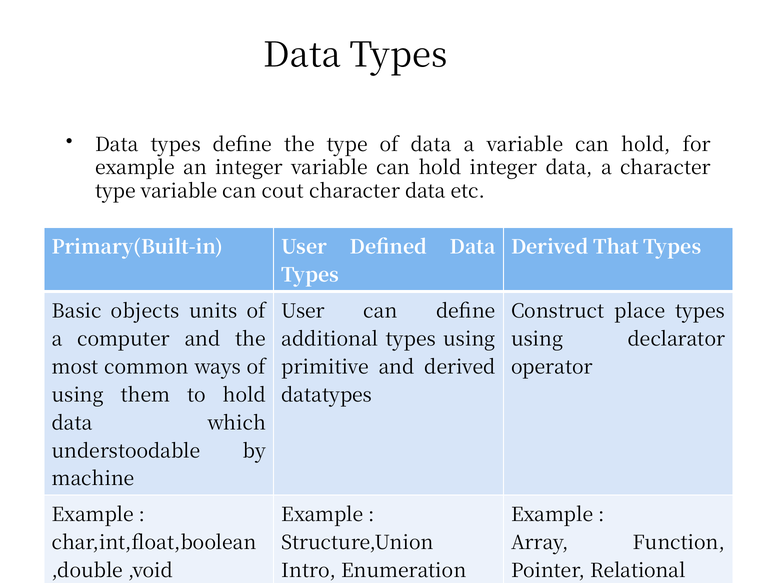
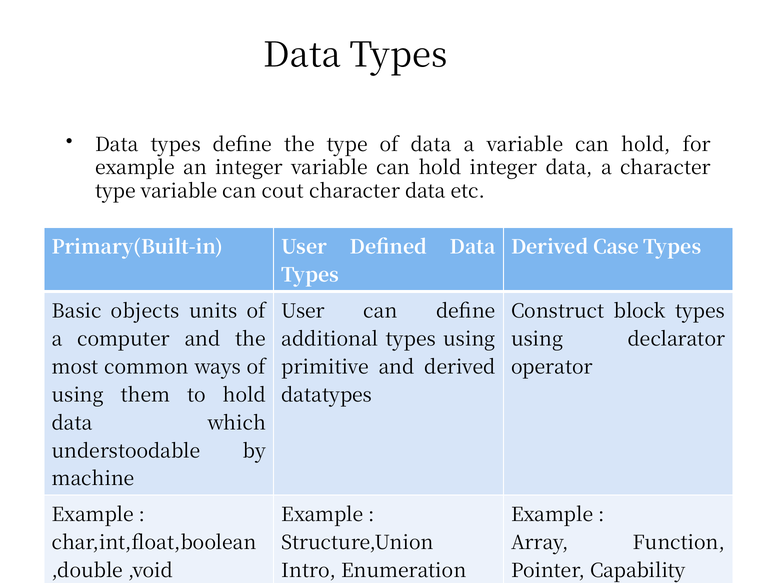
That: That -> Case
place: place -> block
Relational: Relational -> Capability
